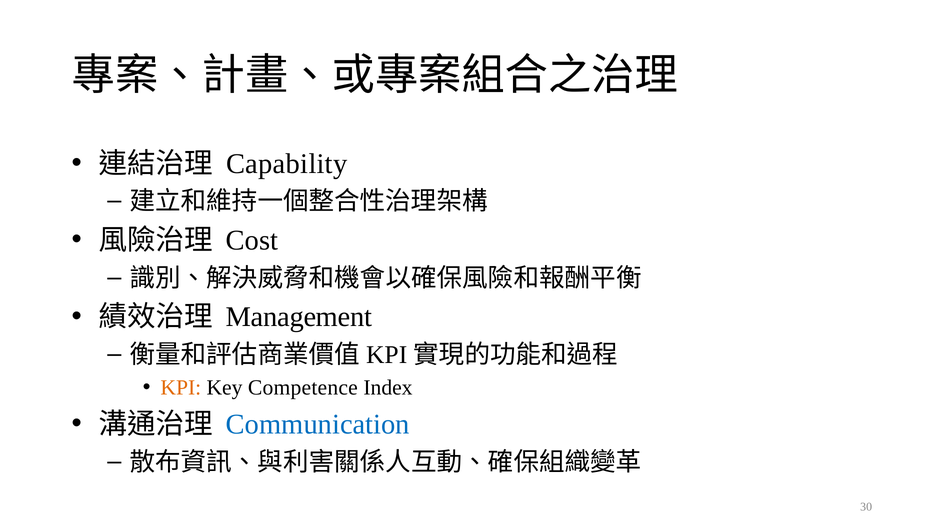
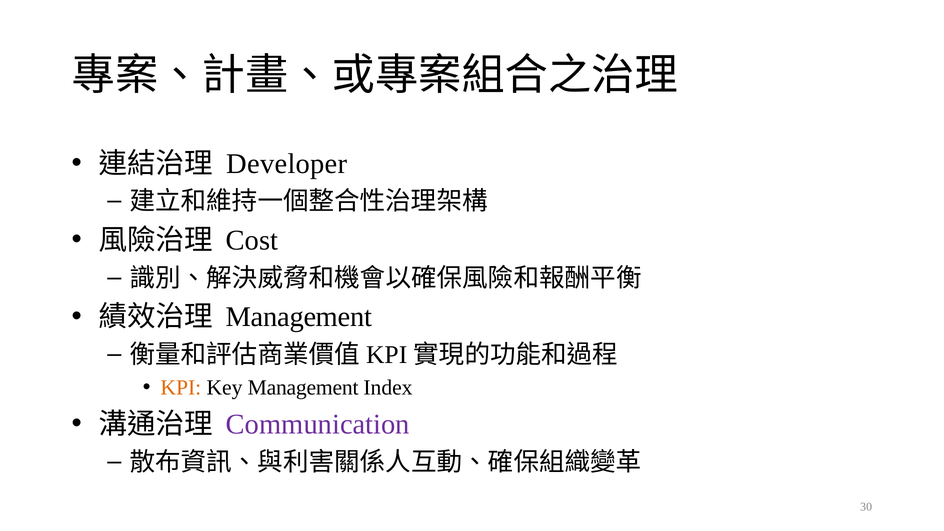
Capability: Capability -> Developer
Key Competence: Competence -> Management
Communication colour: blue -> purple
